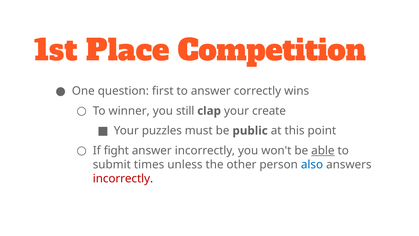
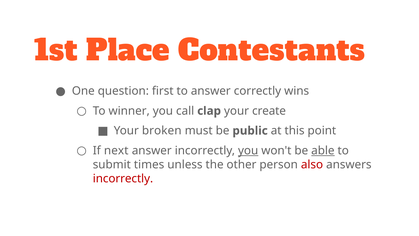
Competition: Competition -> Contestants
still: still -> call
puzzles: puzzles -> broken
fight: fight -> next
you at (248, 150) underline: none -> present
also colour: blue -> red
